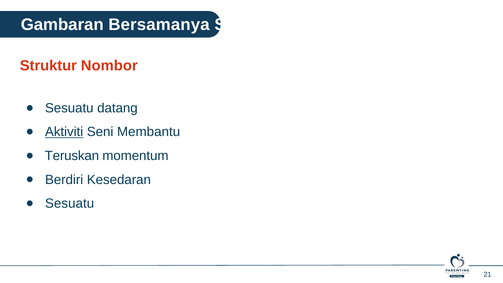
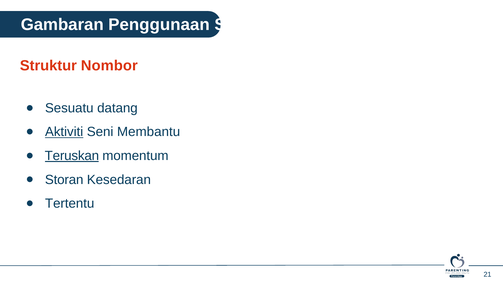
Bersamanya: Bersamanya -> Penggunaan
Teruskan underline: none -> present
Berdiri: Berdiri -> Storan
Sesuatu at (70, 204): Sesuatu -> Tertentu
